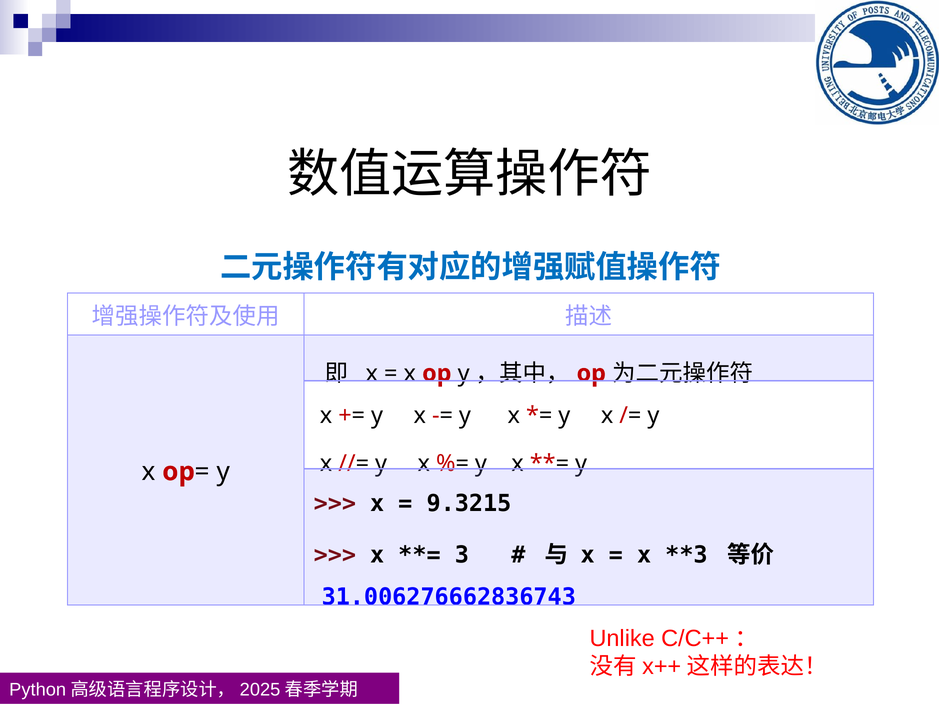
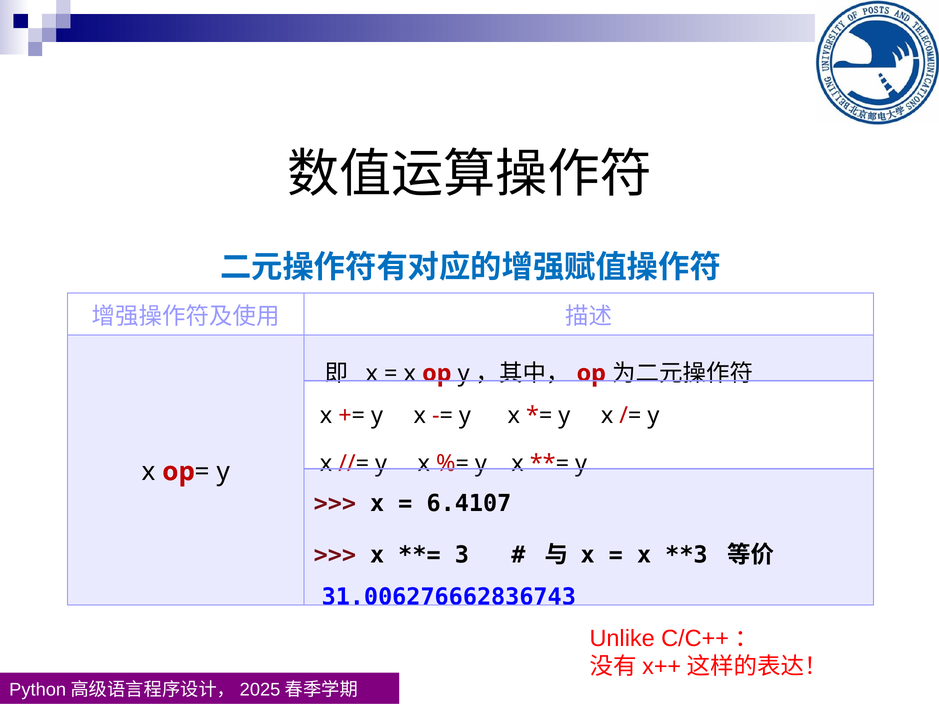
9.3215: 9.3215 -> 6.4107
